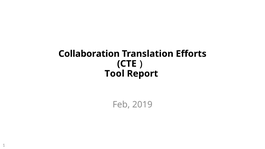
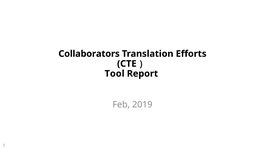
Collaboration: Collaboration -> Collaborators
